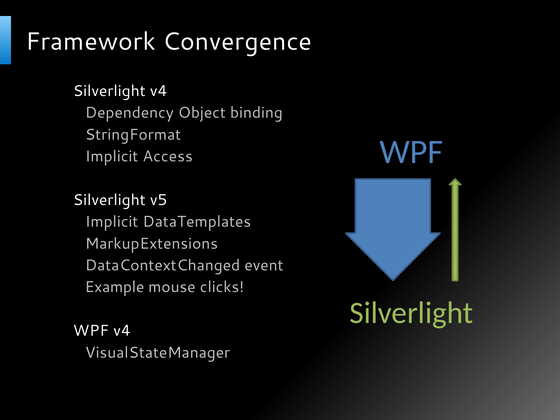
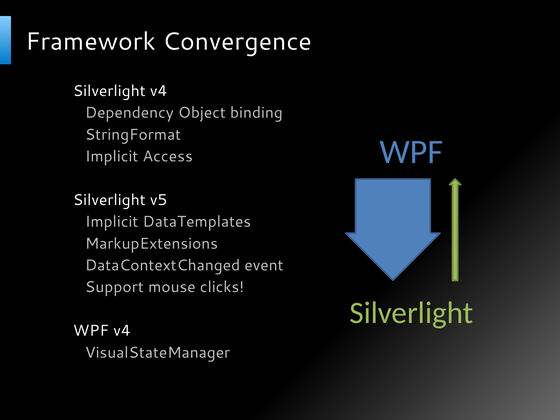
Example: Example -> Support
